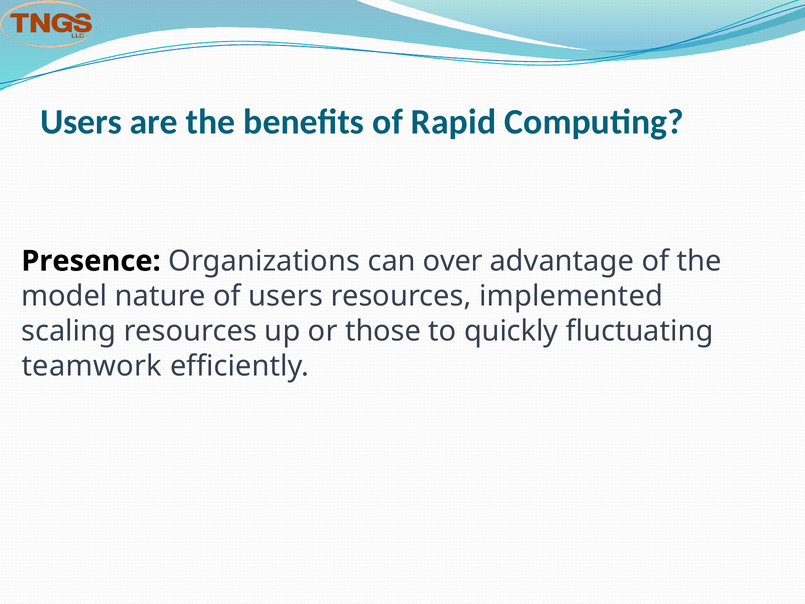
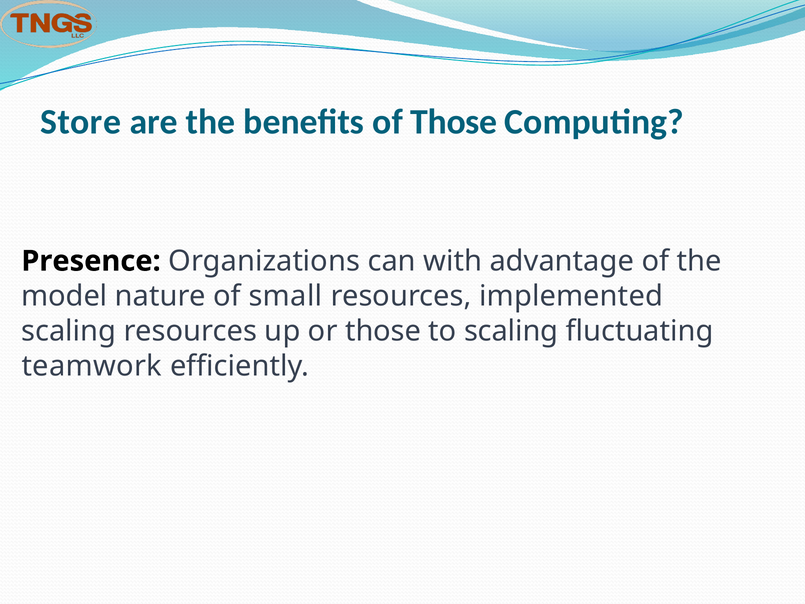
Users at (81, 122): Users -> Store
of Rapid: Rapid -> Those
over: over -> with
of users: users -> small
to quickly: quickly -> scaling
